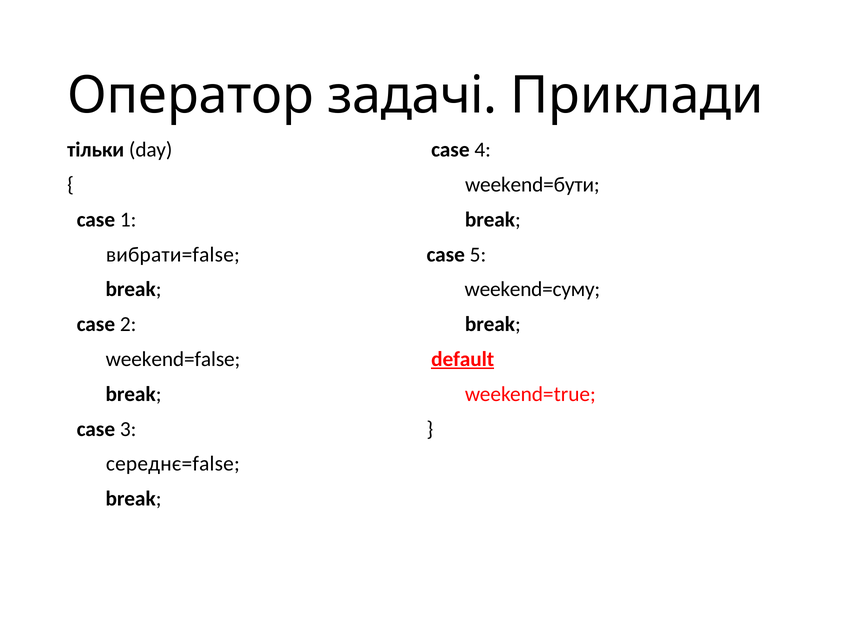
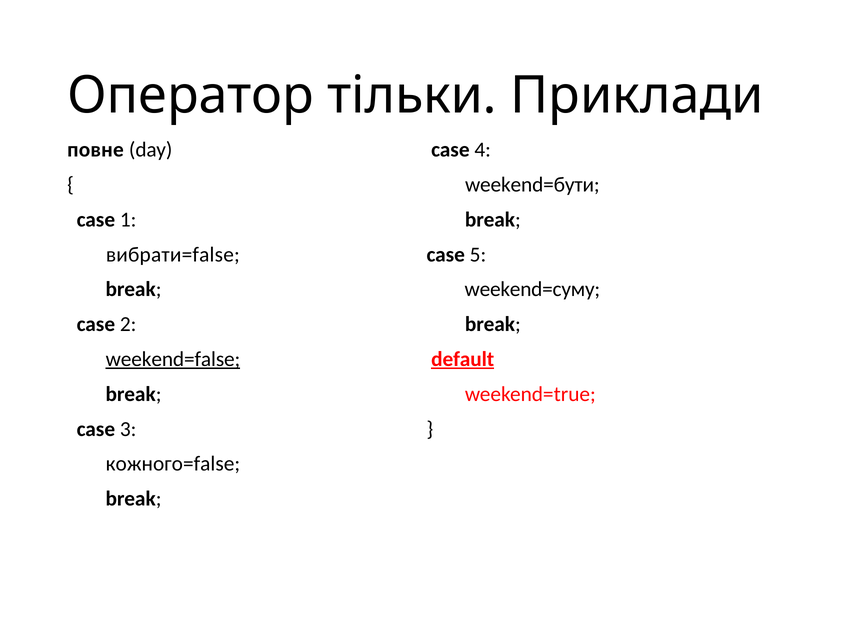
задачі: задачі -> тільки
тільки: тільки -> повне
weekend=false underline: none -> present
середнє=false: середнє=false -> кожного=false
